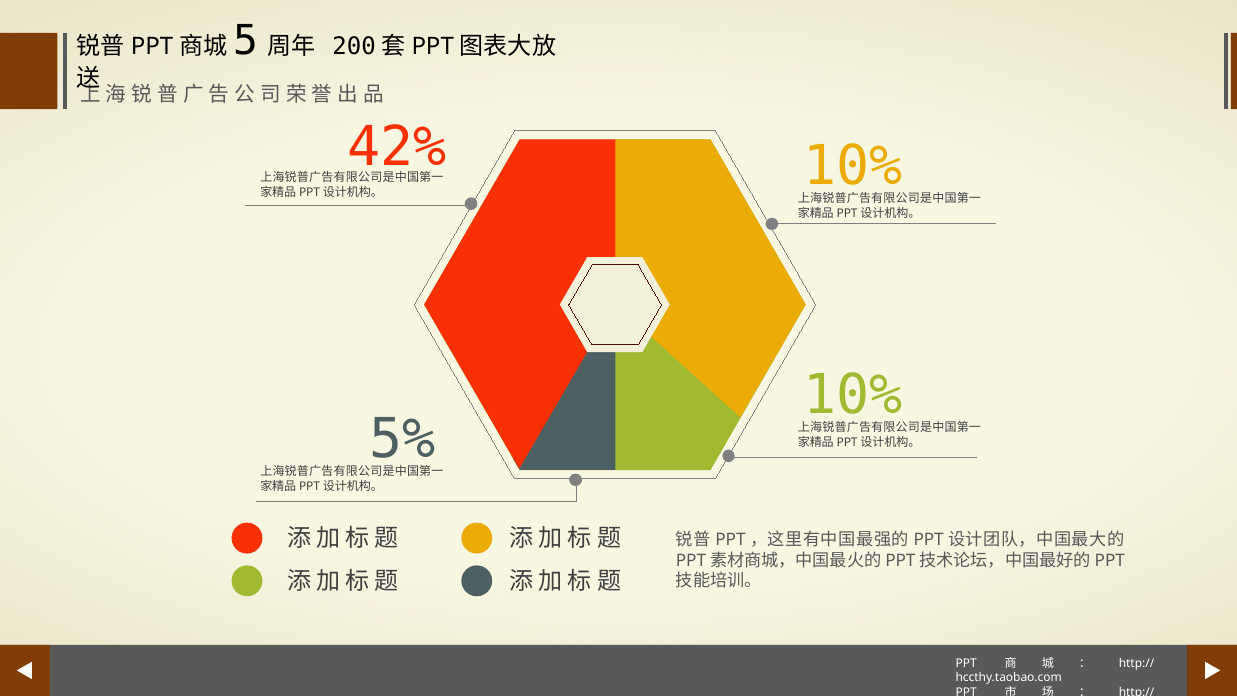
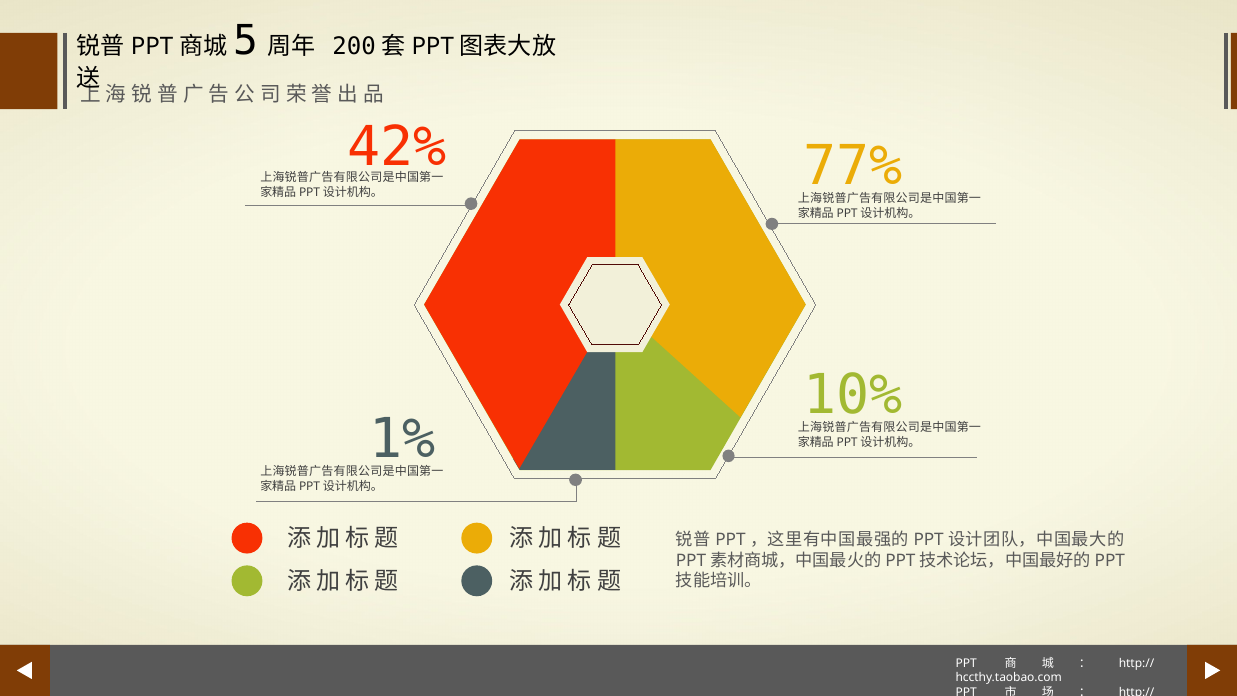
10% at (853, 166): 10% -> 77%
5%: 5% -> 1%
